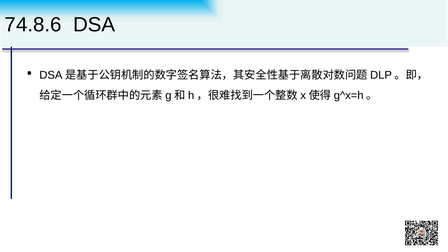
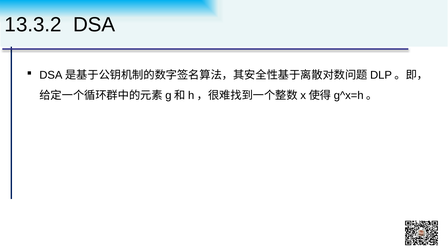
74.8.6: 74.8.6 -> 13.3.2
